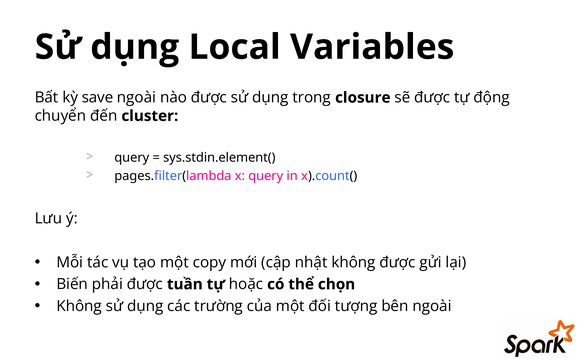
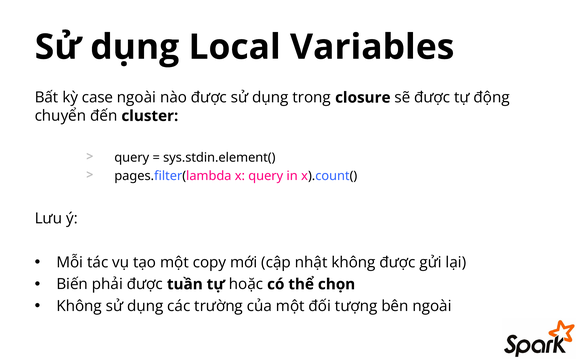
save: save -> case
